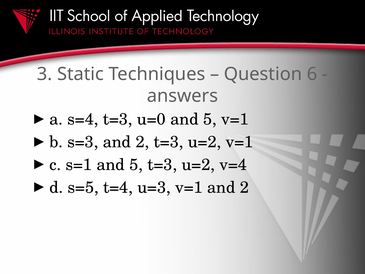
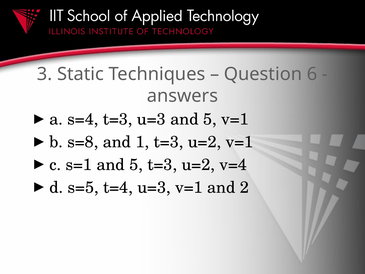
t=3 u=0: u=0 -> u=3
s=3: s=3 -> s=8
2 at (142, 142): 2 -> 1
